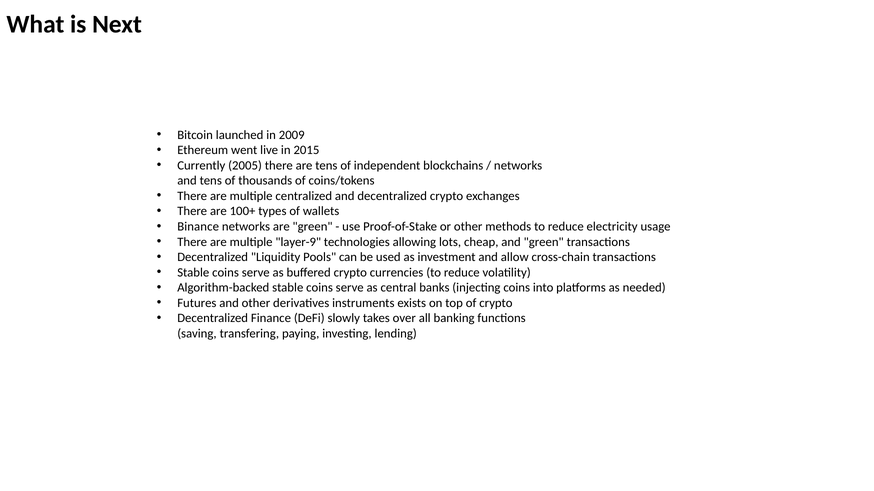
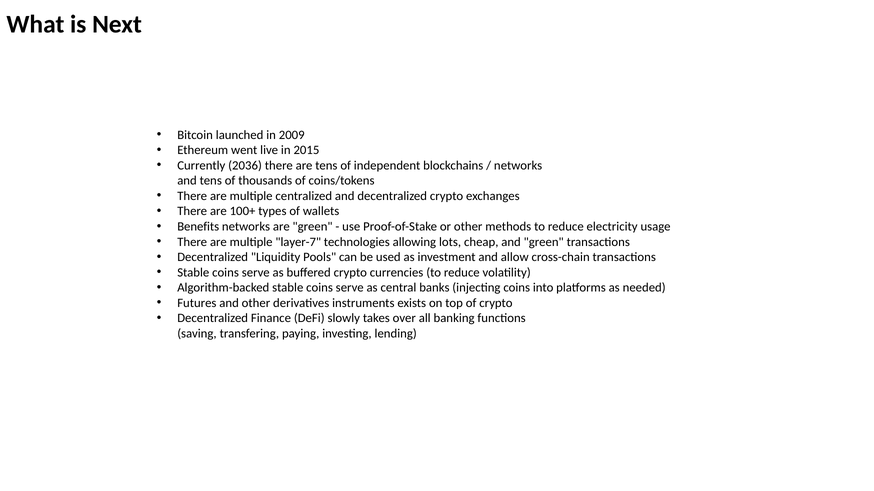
2005: 2005 -> 2036
Binance: Binance -> Benefits
layer-9: layer-9 -> layer-7
